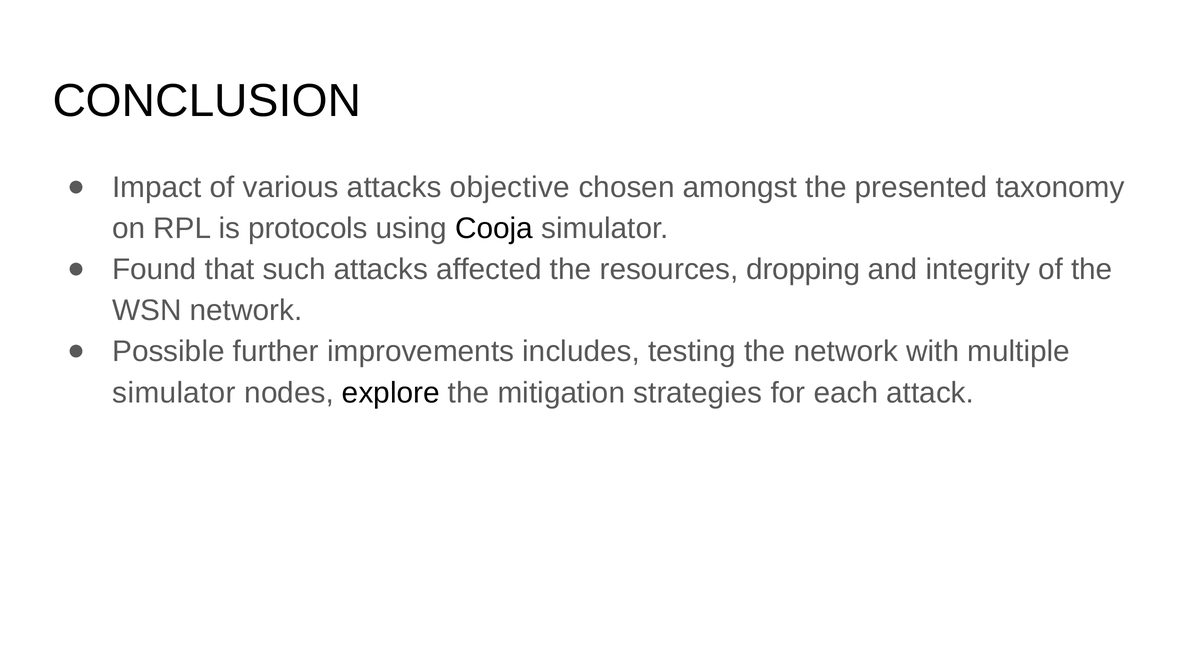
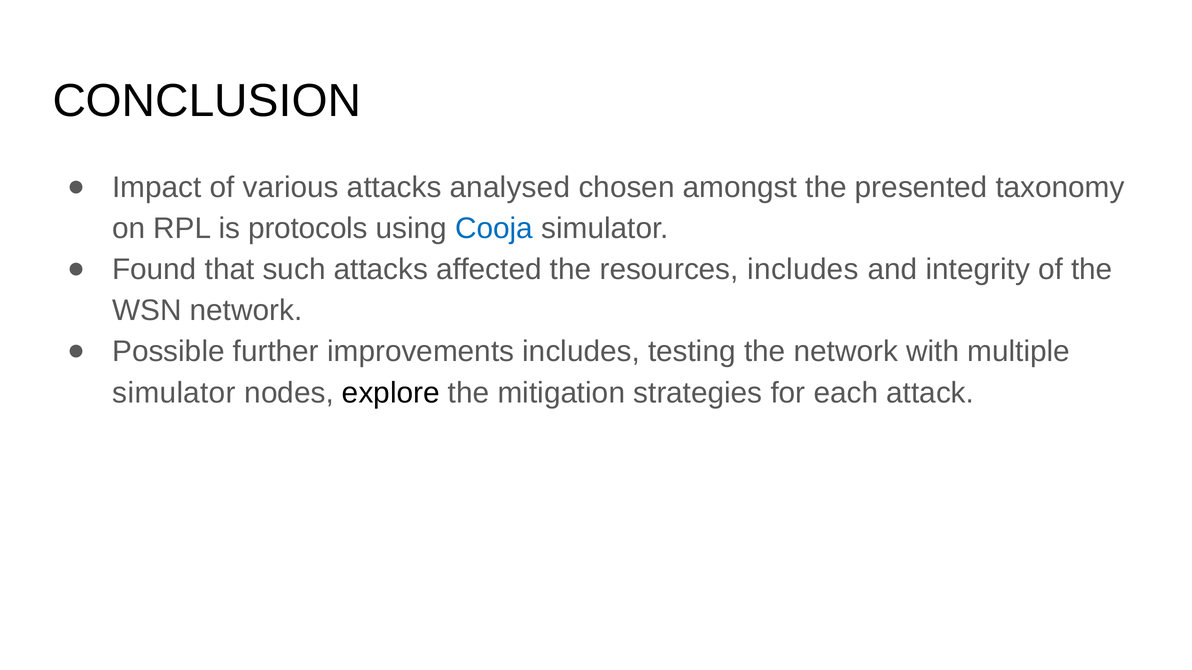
objective: objective -> analysed
Cooja colour: black -> blue
resources dropping: dropping -> includes
